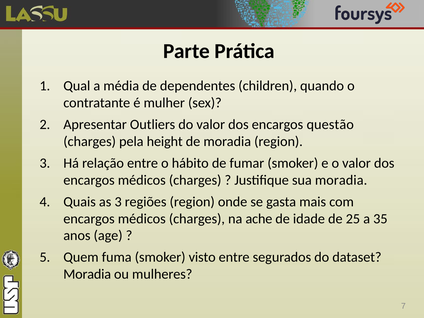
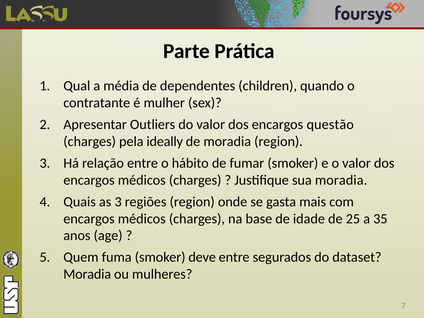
height: height -> ideally
ache: ache -> base
visto: visto -> deve
